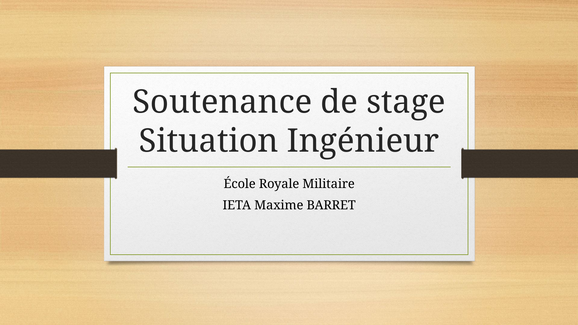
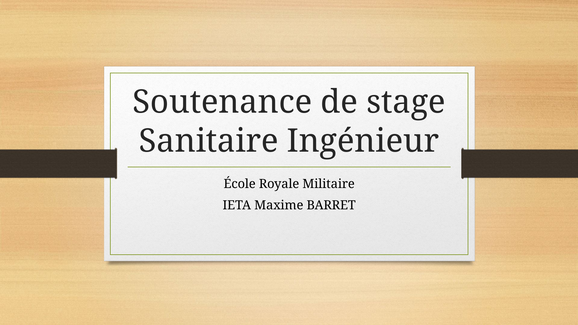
Situation: Situation -> Sanitaire
